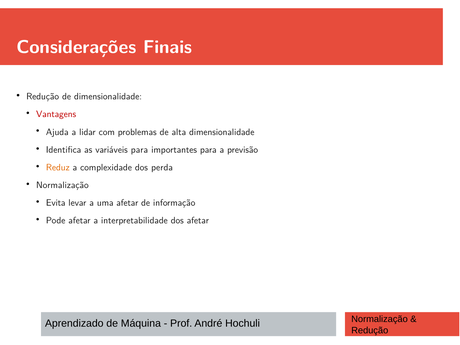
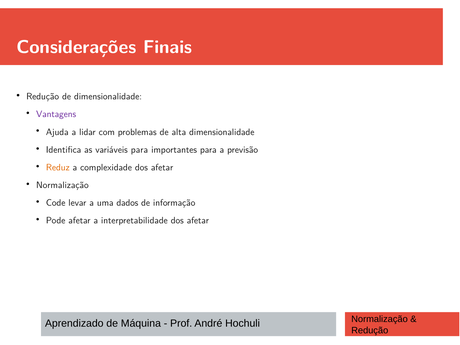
Vantagens colour: red -> purple
complexidade dos perda: perda -> afetar
Evita: Evita -> Code
uma afetar: afetar -> dados
